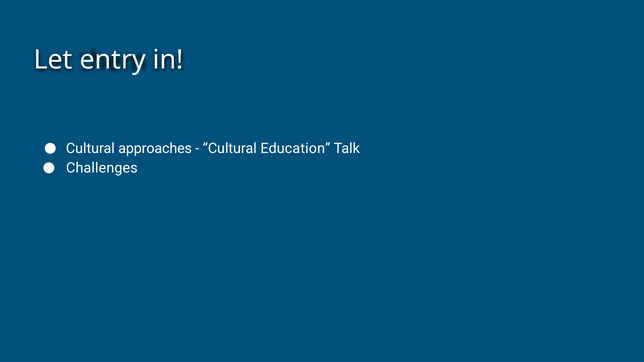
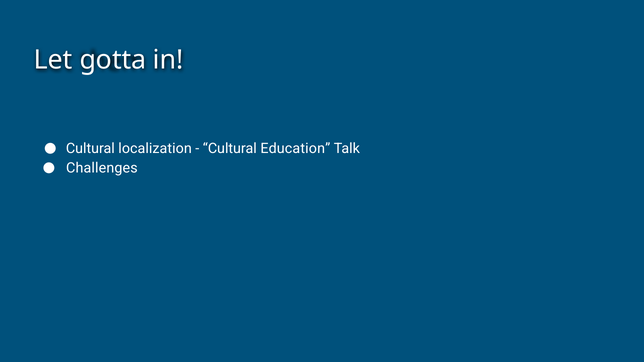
entry: entry -> gotta
approaches: approaches -> localization
